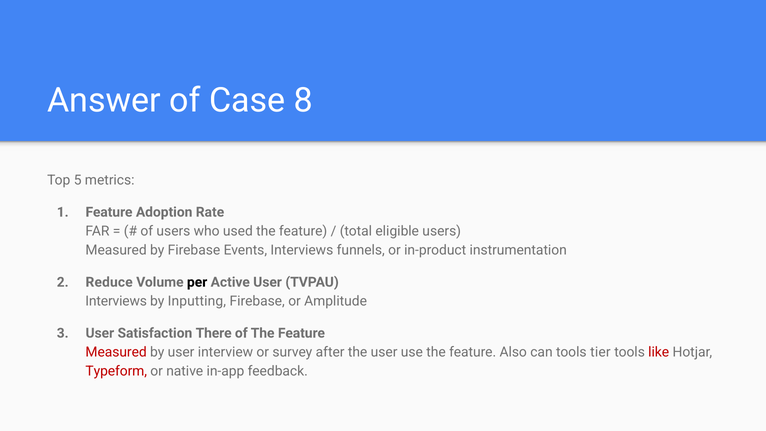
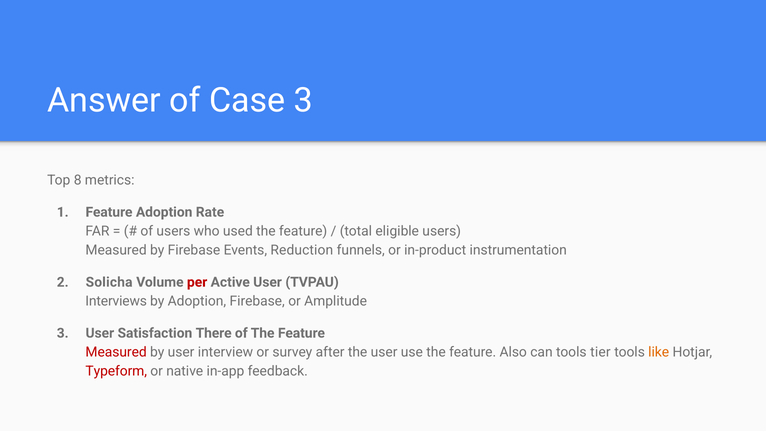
Case 8: 8 -> 3
5: 5 -> 8
Events Interviews: Interviews -> Reduction
Reduce: Reduce -> Solicha
per colour: black -> red
by Inputting: Inputting -> Adoption
like colour: red -> orange
